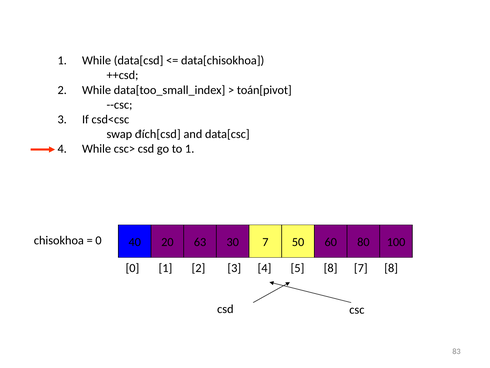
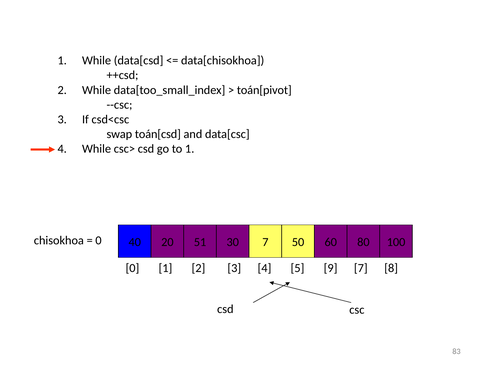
đích[csd: đích[csd -> toán[csd
63: 63 -> 51
5 8: 8 -> 9
